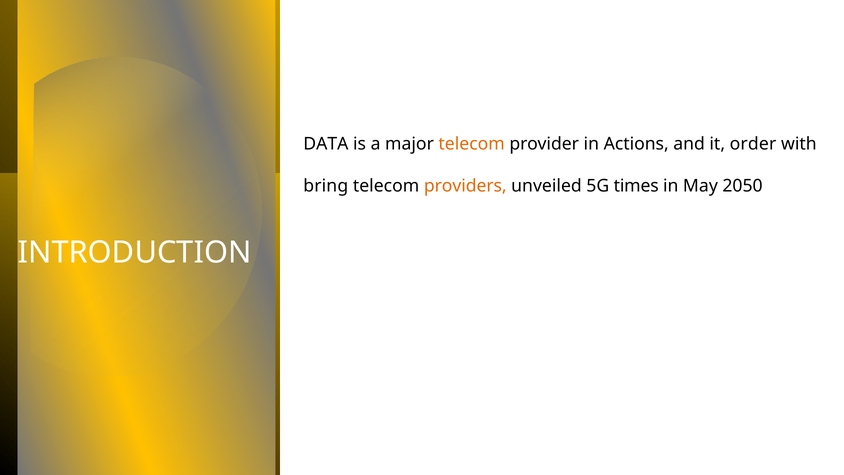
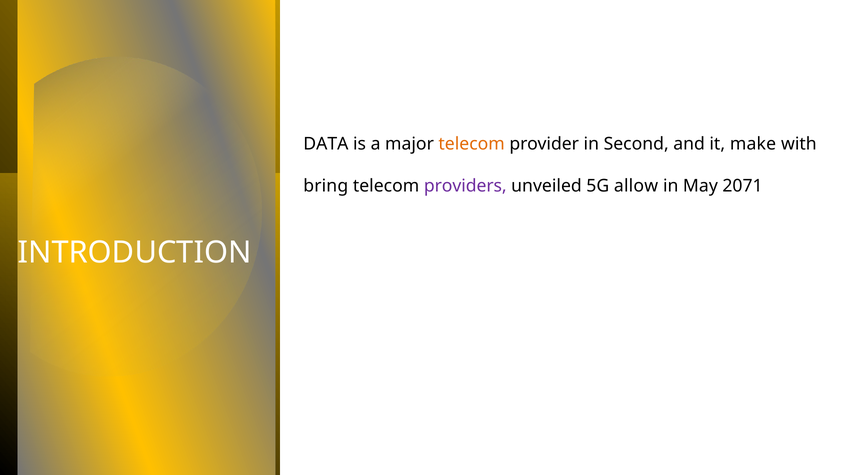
Actions: Actions -> Second
order: order -> make
providers colour: orange -> purple
times: times -> allow
2050: 2050 -> 2071
